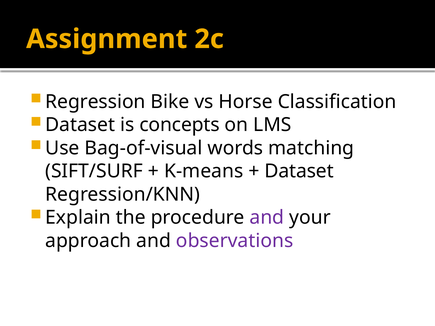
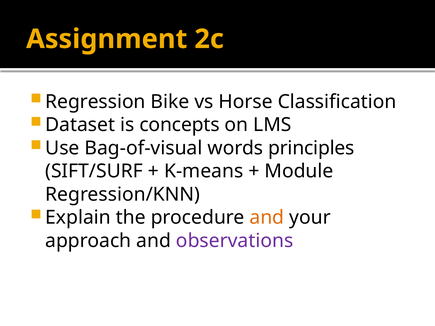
matching: matching -> principles
Dataset at (299, 171): Dataset -> Module
and at (267, 218) colour: purple -> orange
